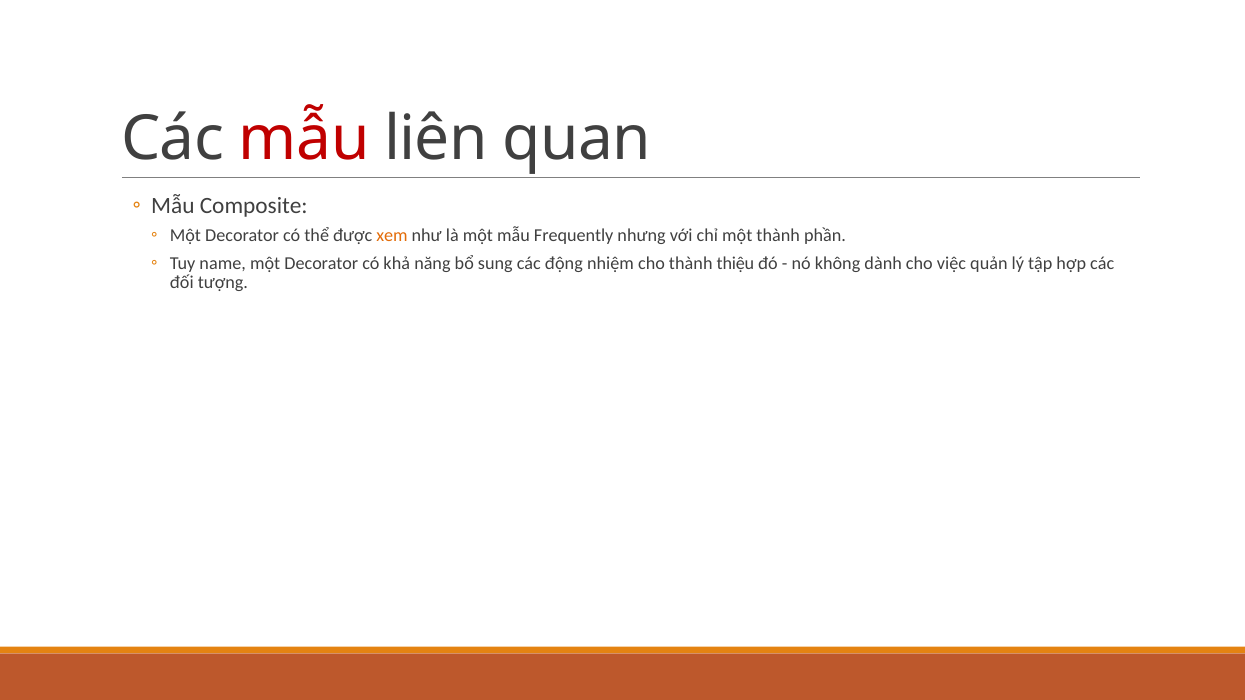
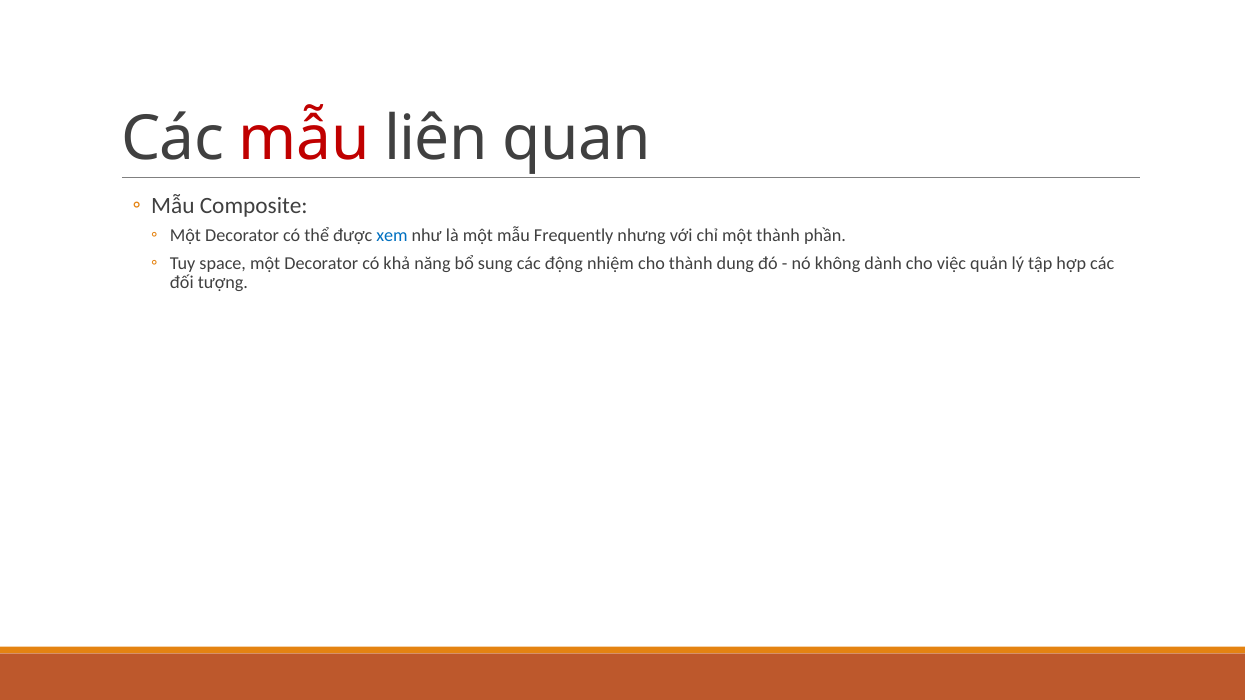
xem colour: orange -> blue
name: name -> space
thiệu: thiệu -> dung
